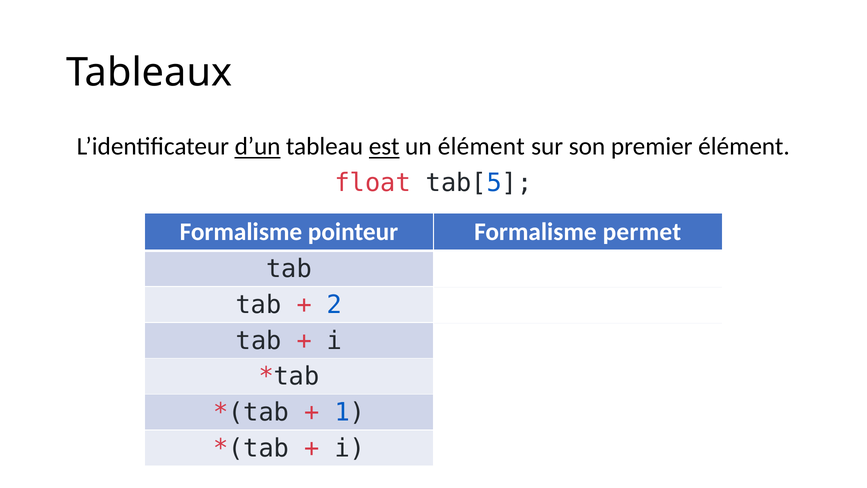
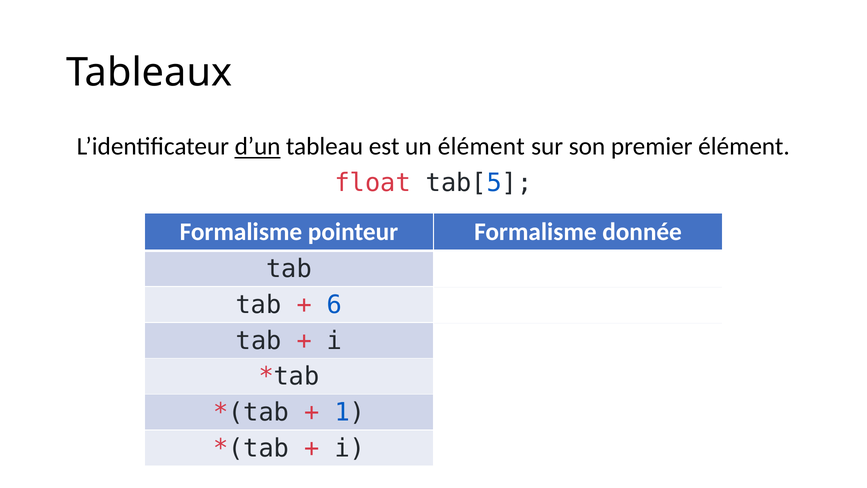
est underline: present -> none
permet: permet -> donnée
2: 2 -> 6
